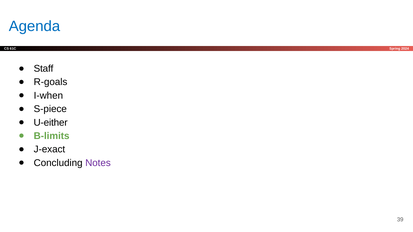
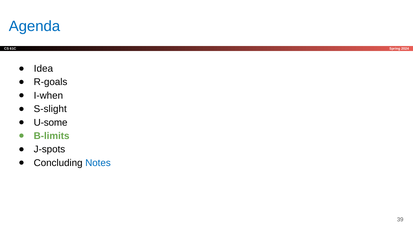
Staff: Staff -> Idea
S-piece: S-piece -> S-slight
U-either: U-either -> U-some
J-exact: J-exact -> J-spots
Notes colour: purple -> blue
